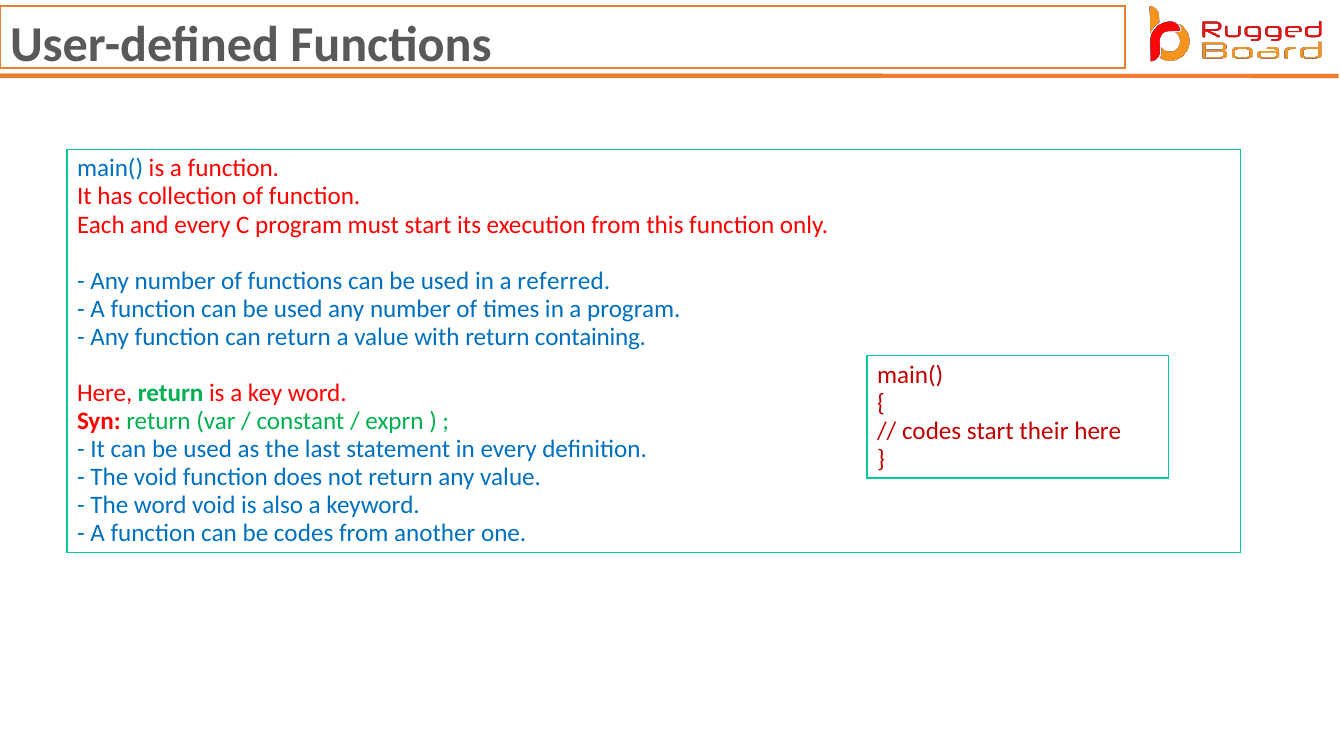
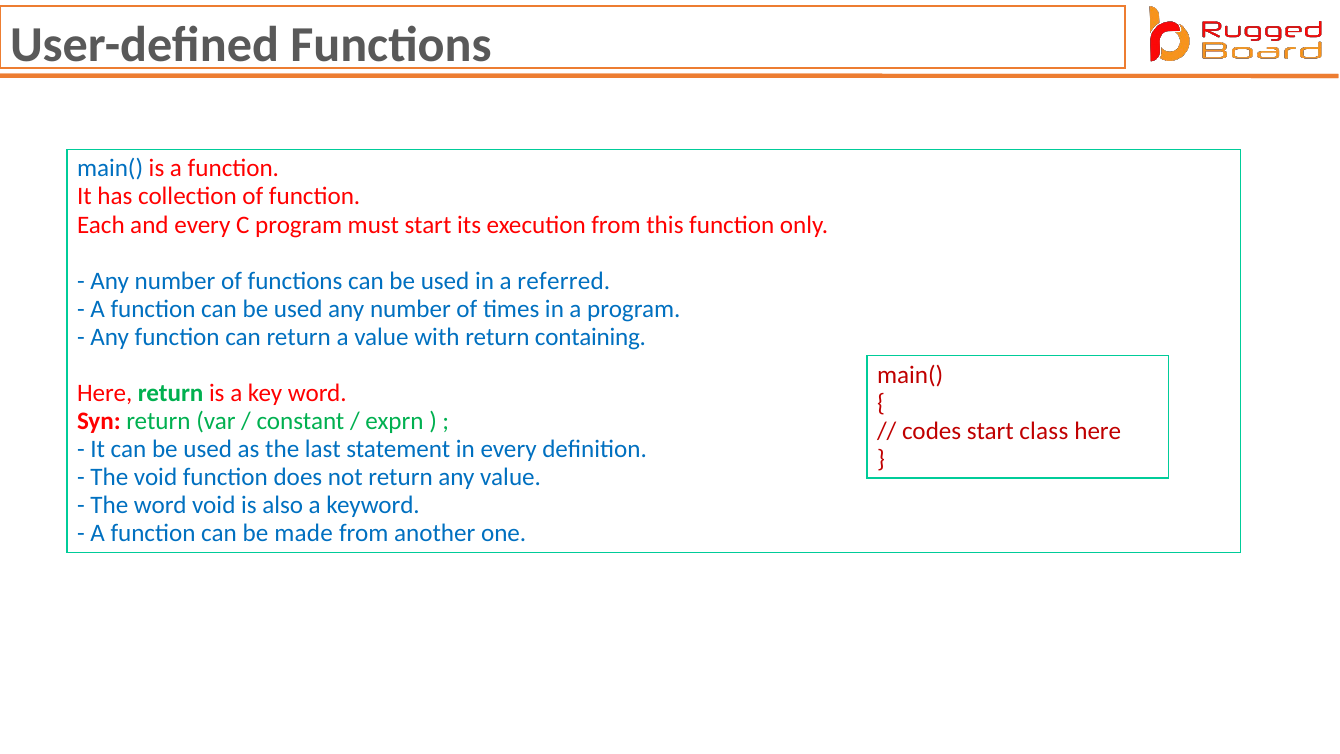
their: their -> class
be codes: codes -> made
